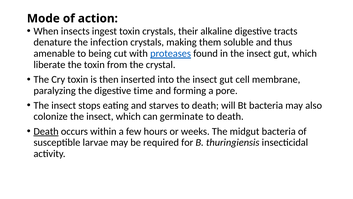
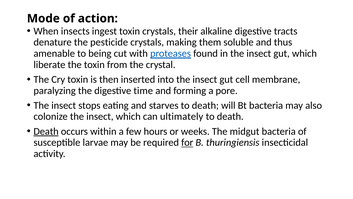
infection: infection -> pesticide
germinate: germinate -> ultimately
for underline: none -> present
